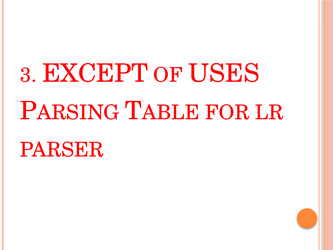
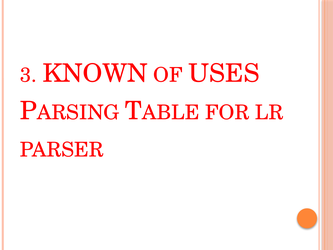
EXCEPT: EXCEPT -> KNOWN
